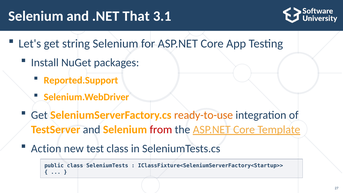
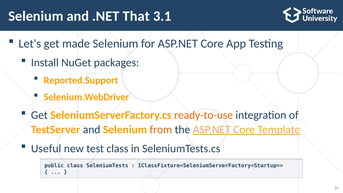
string: string -> made
from colour: red -> orange
Action: Action -> Useful
